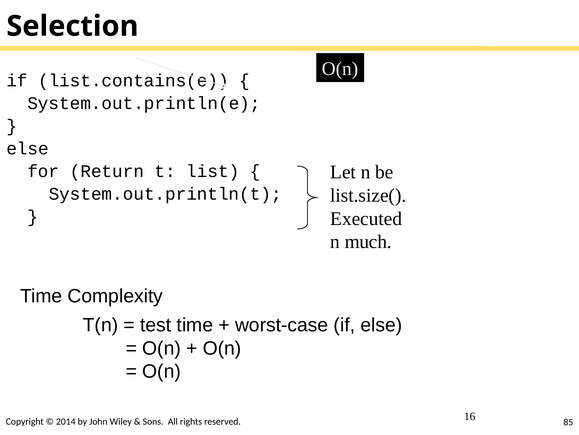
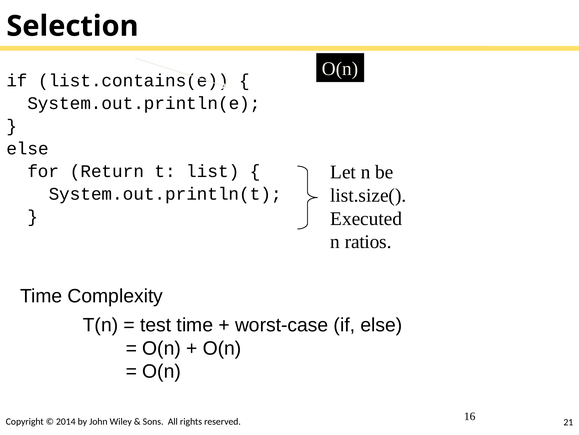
much: much -> ratios
85: 85 -> 21
